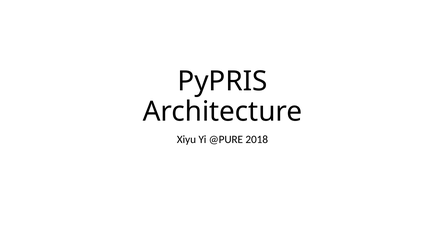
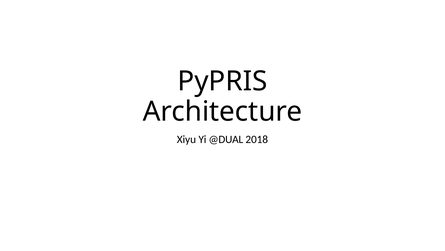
@PURE: @PURE -> @DUAL
